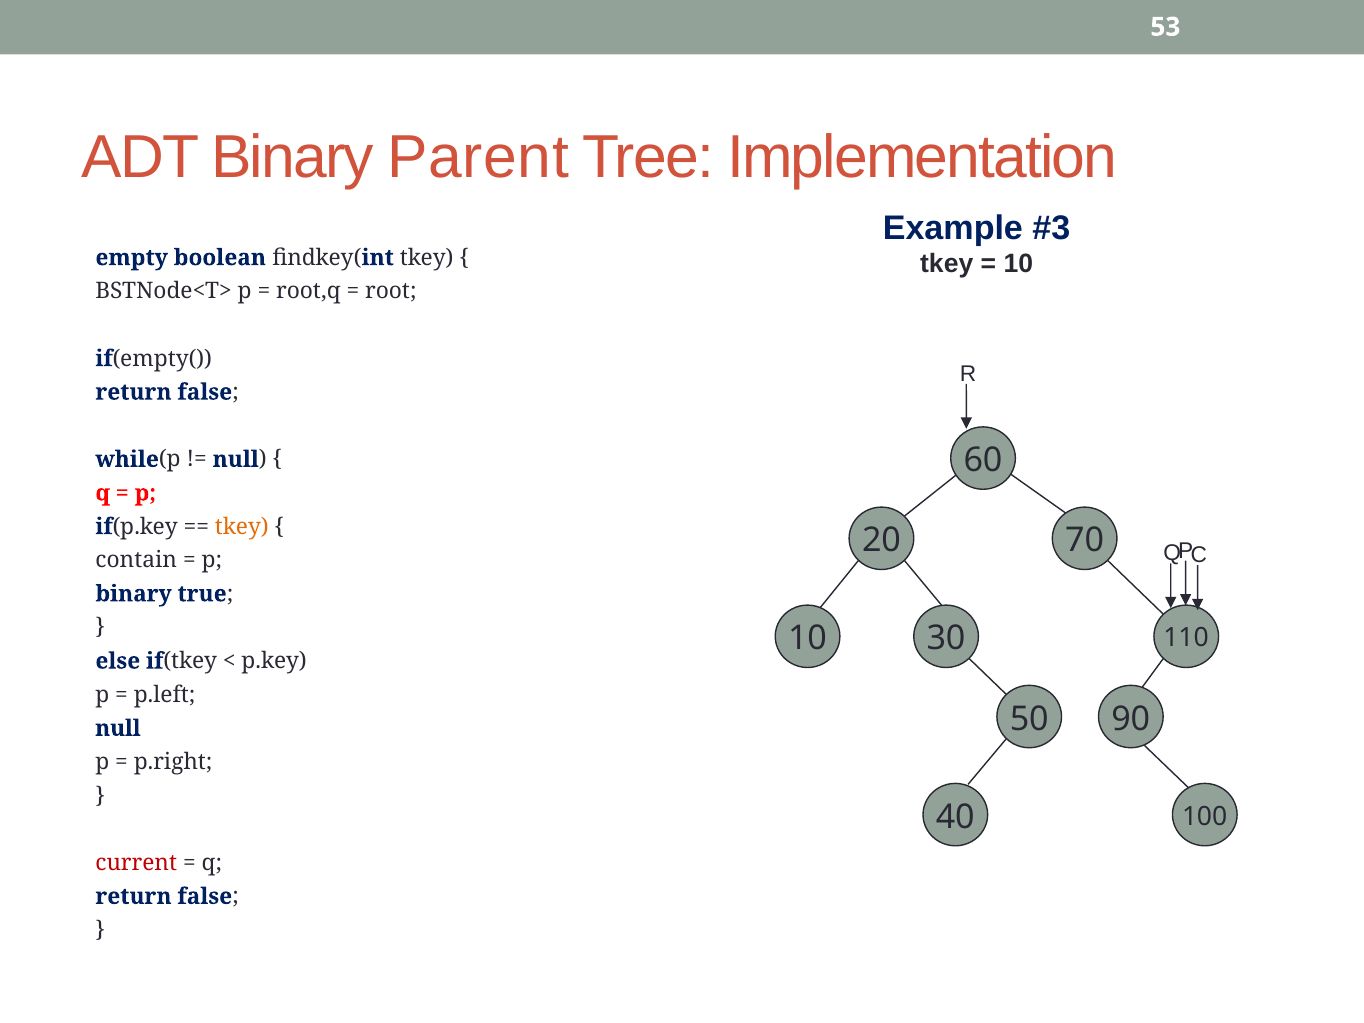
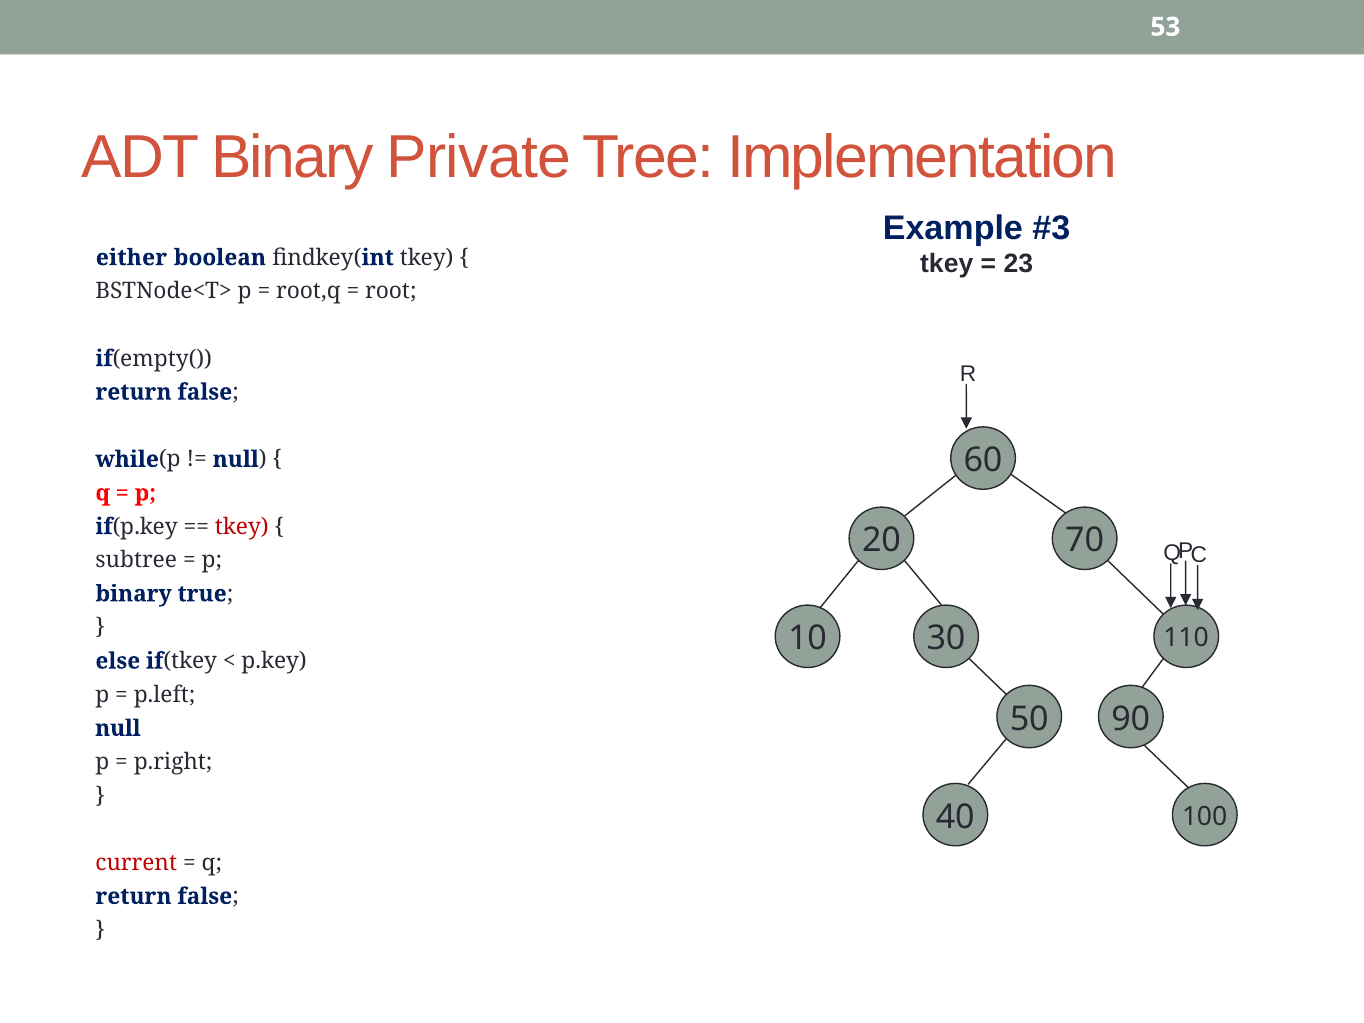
Parent: Parent -> Private
empty: empty -> either
10 at (1018, 264): 10 -> 23
tkey at (242, 527) colour: orange -> red
contain: contain -> subtree
